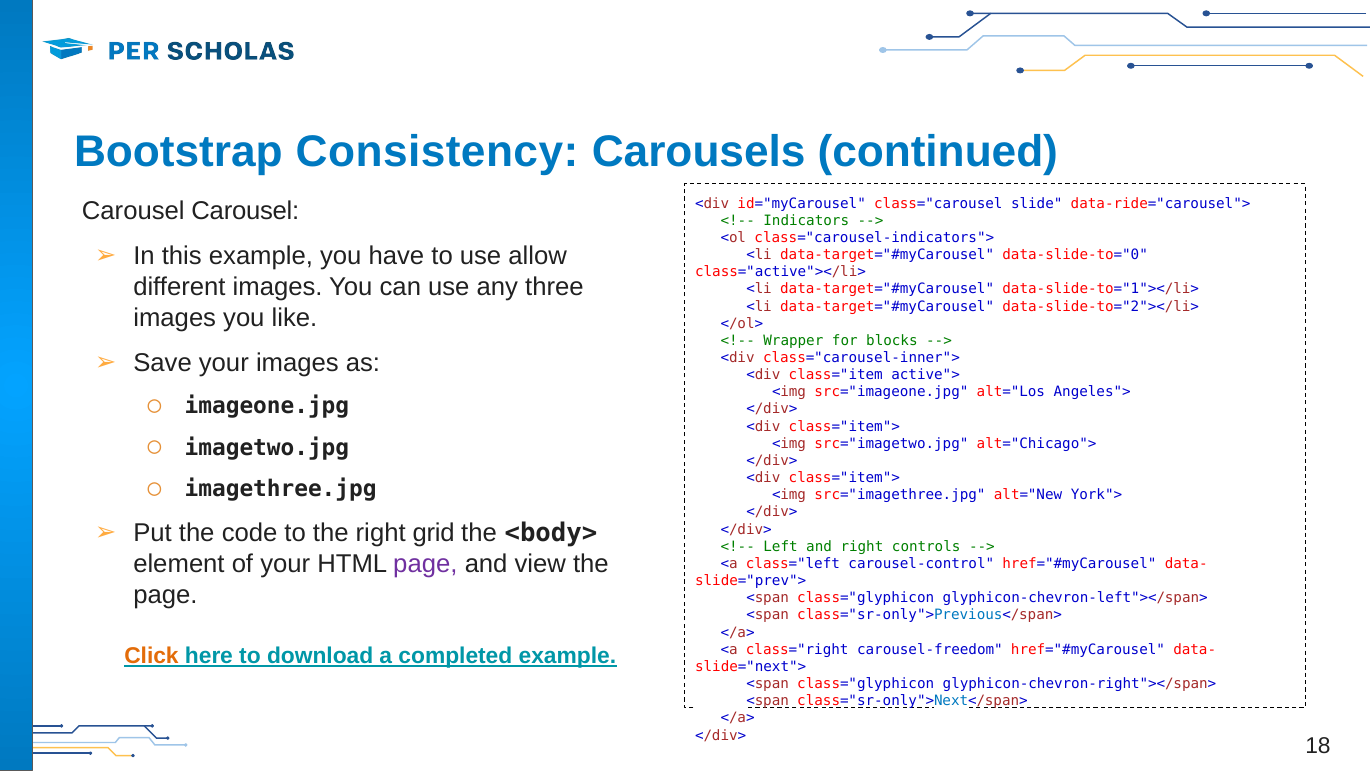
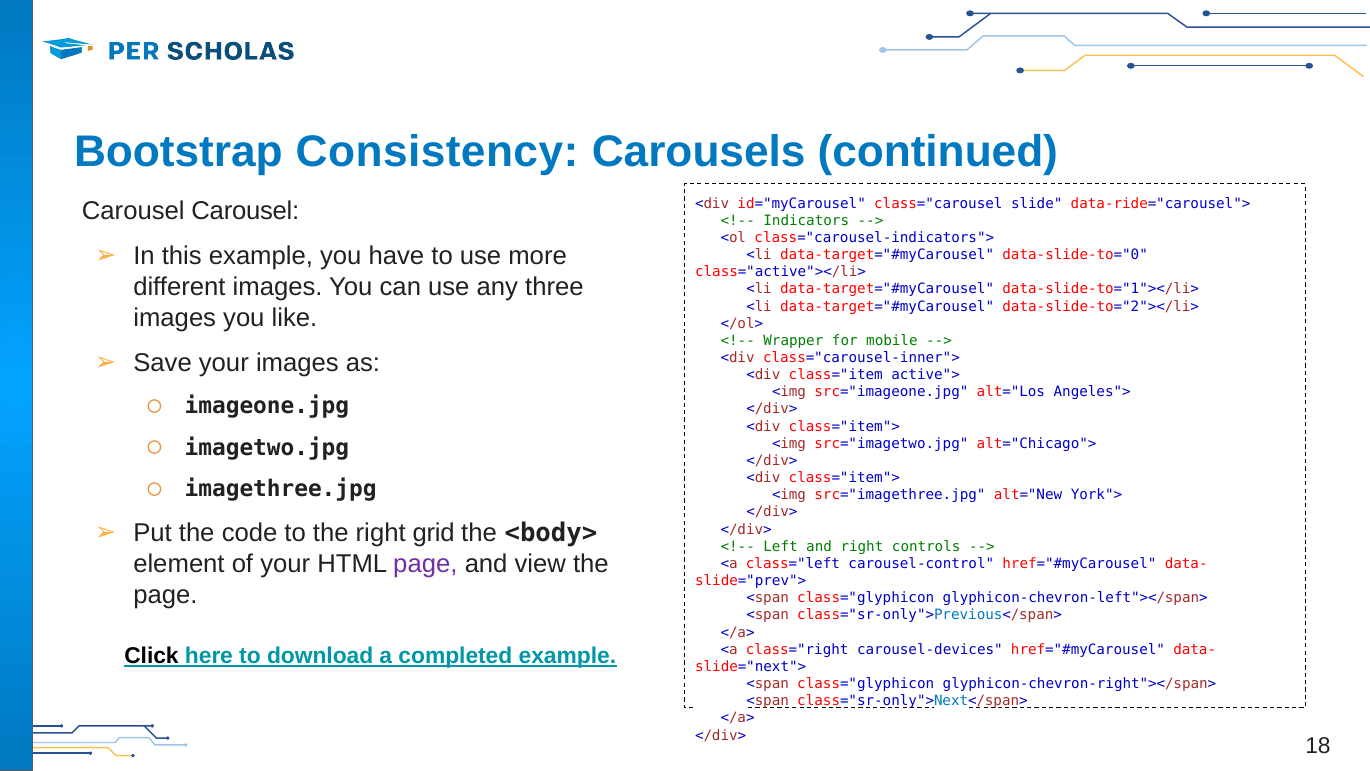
allow: allow -> more
blocks: blocks -> mobile
carousel-freedom: carousel-freedom -> carousel-devices
Click colour: orange -> black
